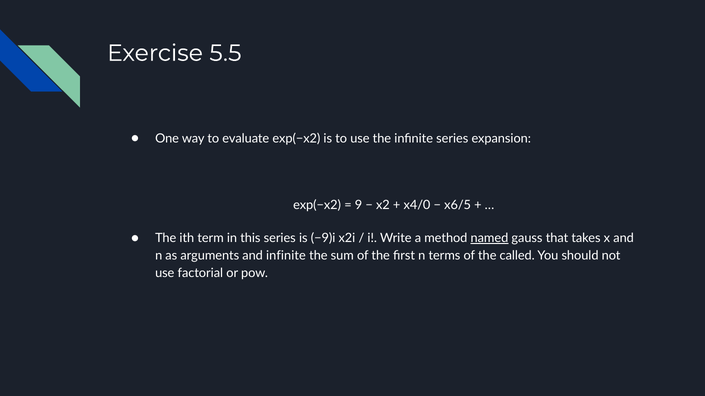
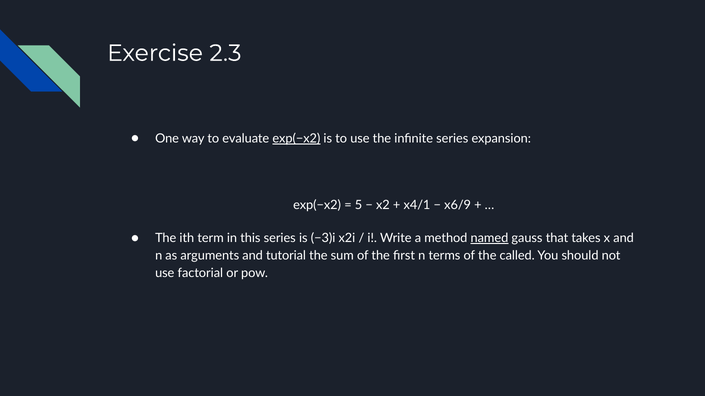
5.5: 5.5 -> 2.3
exp(−x2 at (296, 139) underline: none -> present
9: 9 -> 5
x4/0: x4/0 -> x4/1
x6/5: x6/5 -> x6/9
−9)i: −9)i -> −3)i
and infinite: infinite -> tutorial
